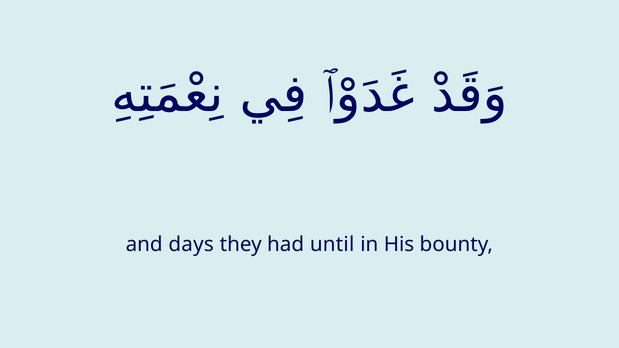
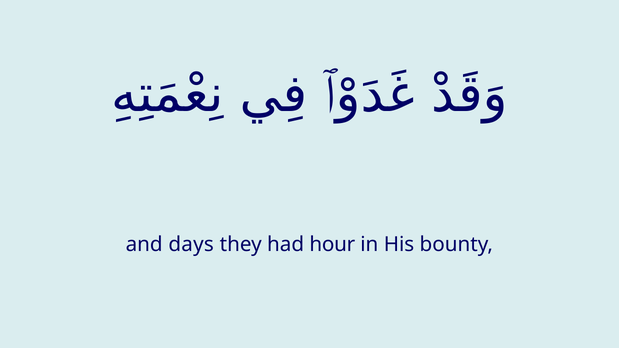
until: until -> hour
